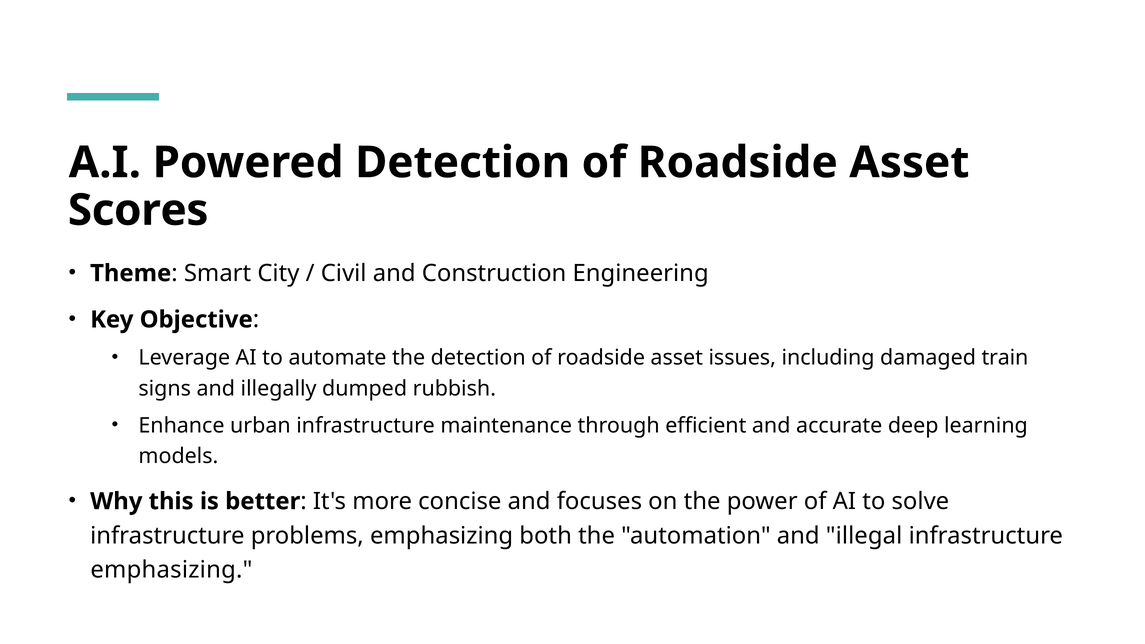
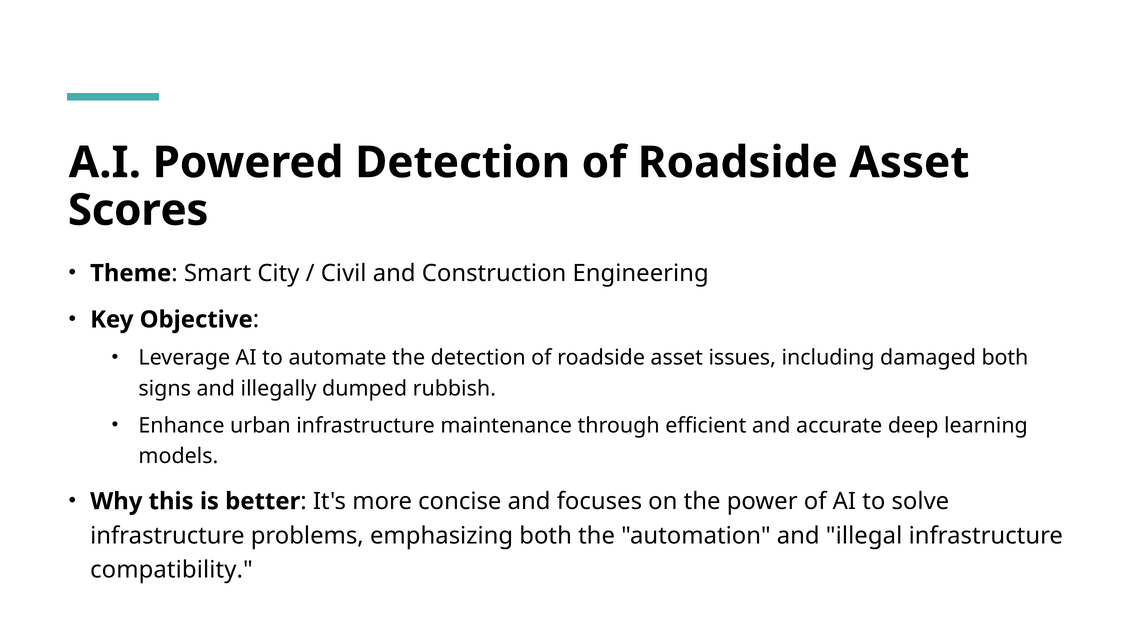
damaged train: train -> both
emphasizing at (171, 570): emphasizing -> compatibility
